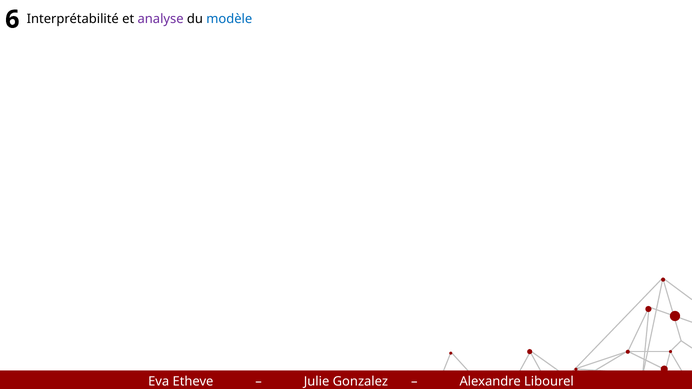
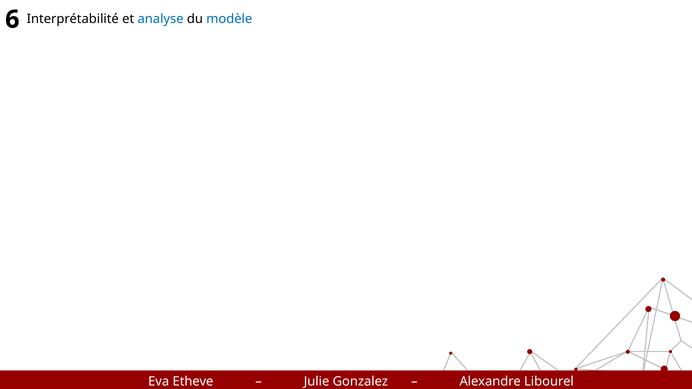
analyse colour: purple -> blue
